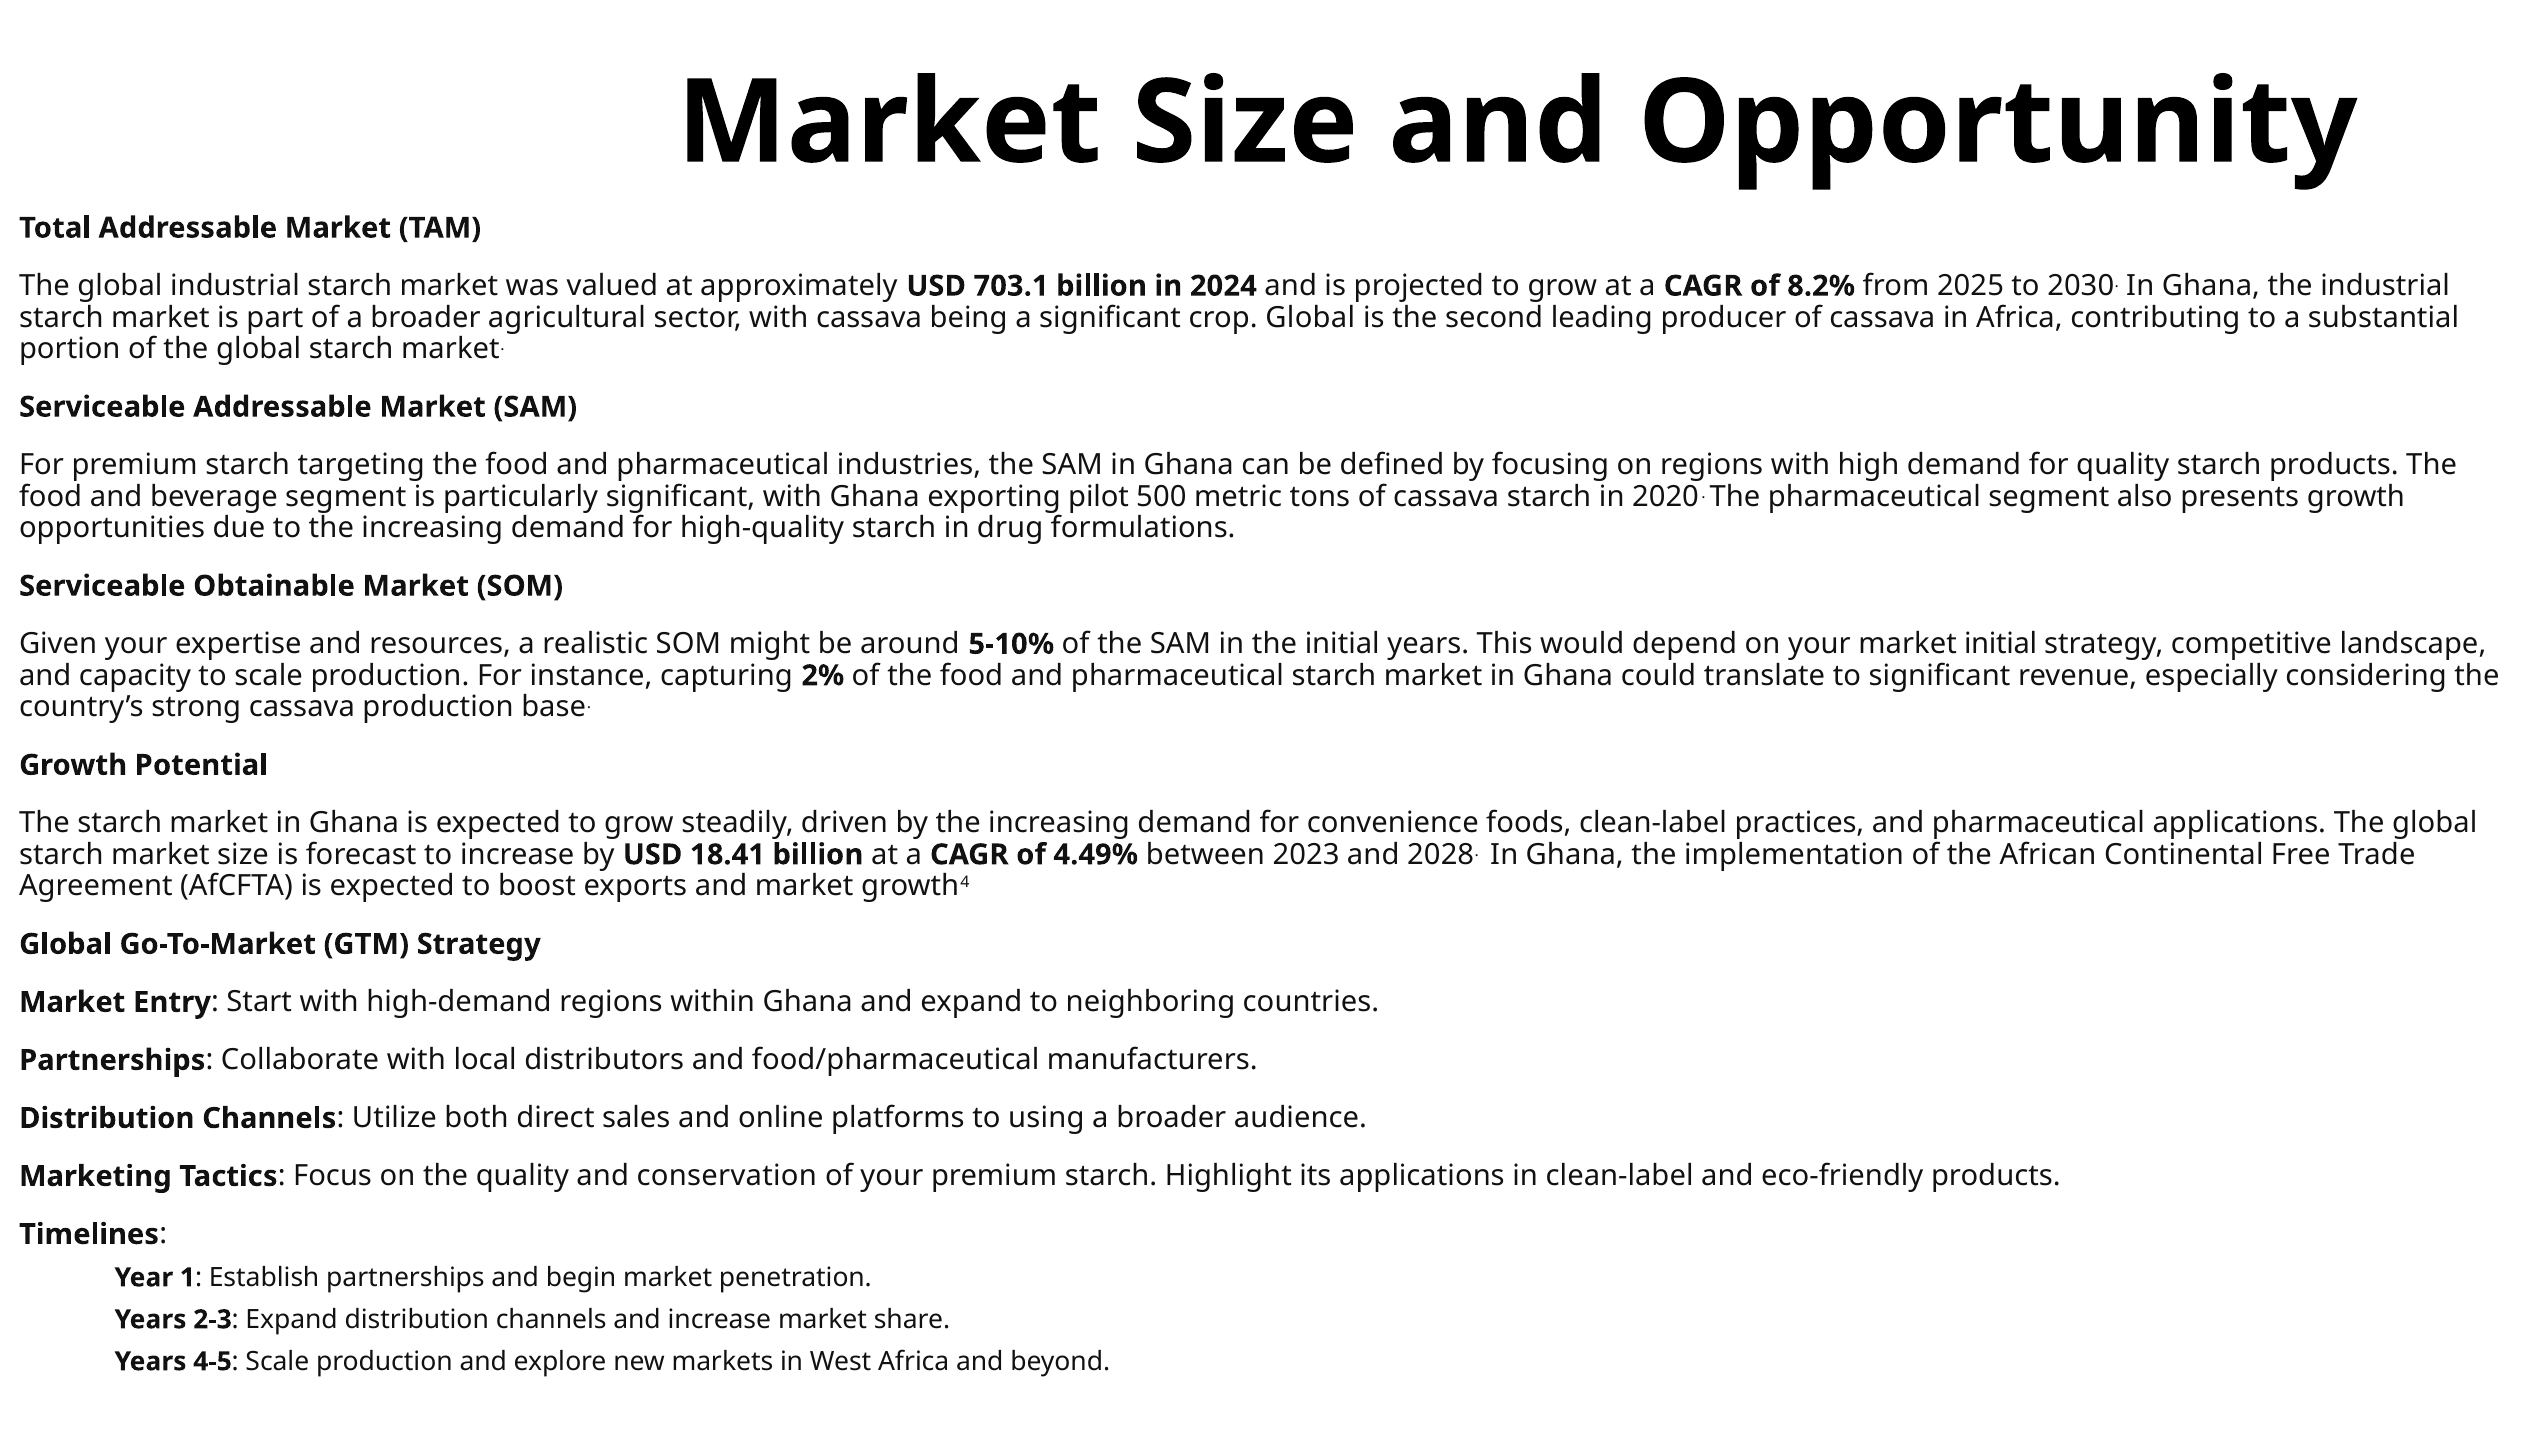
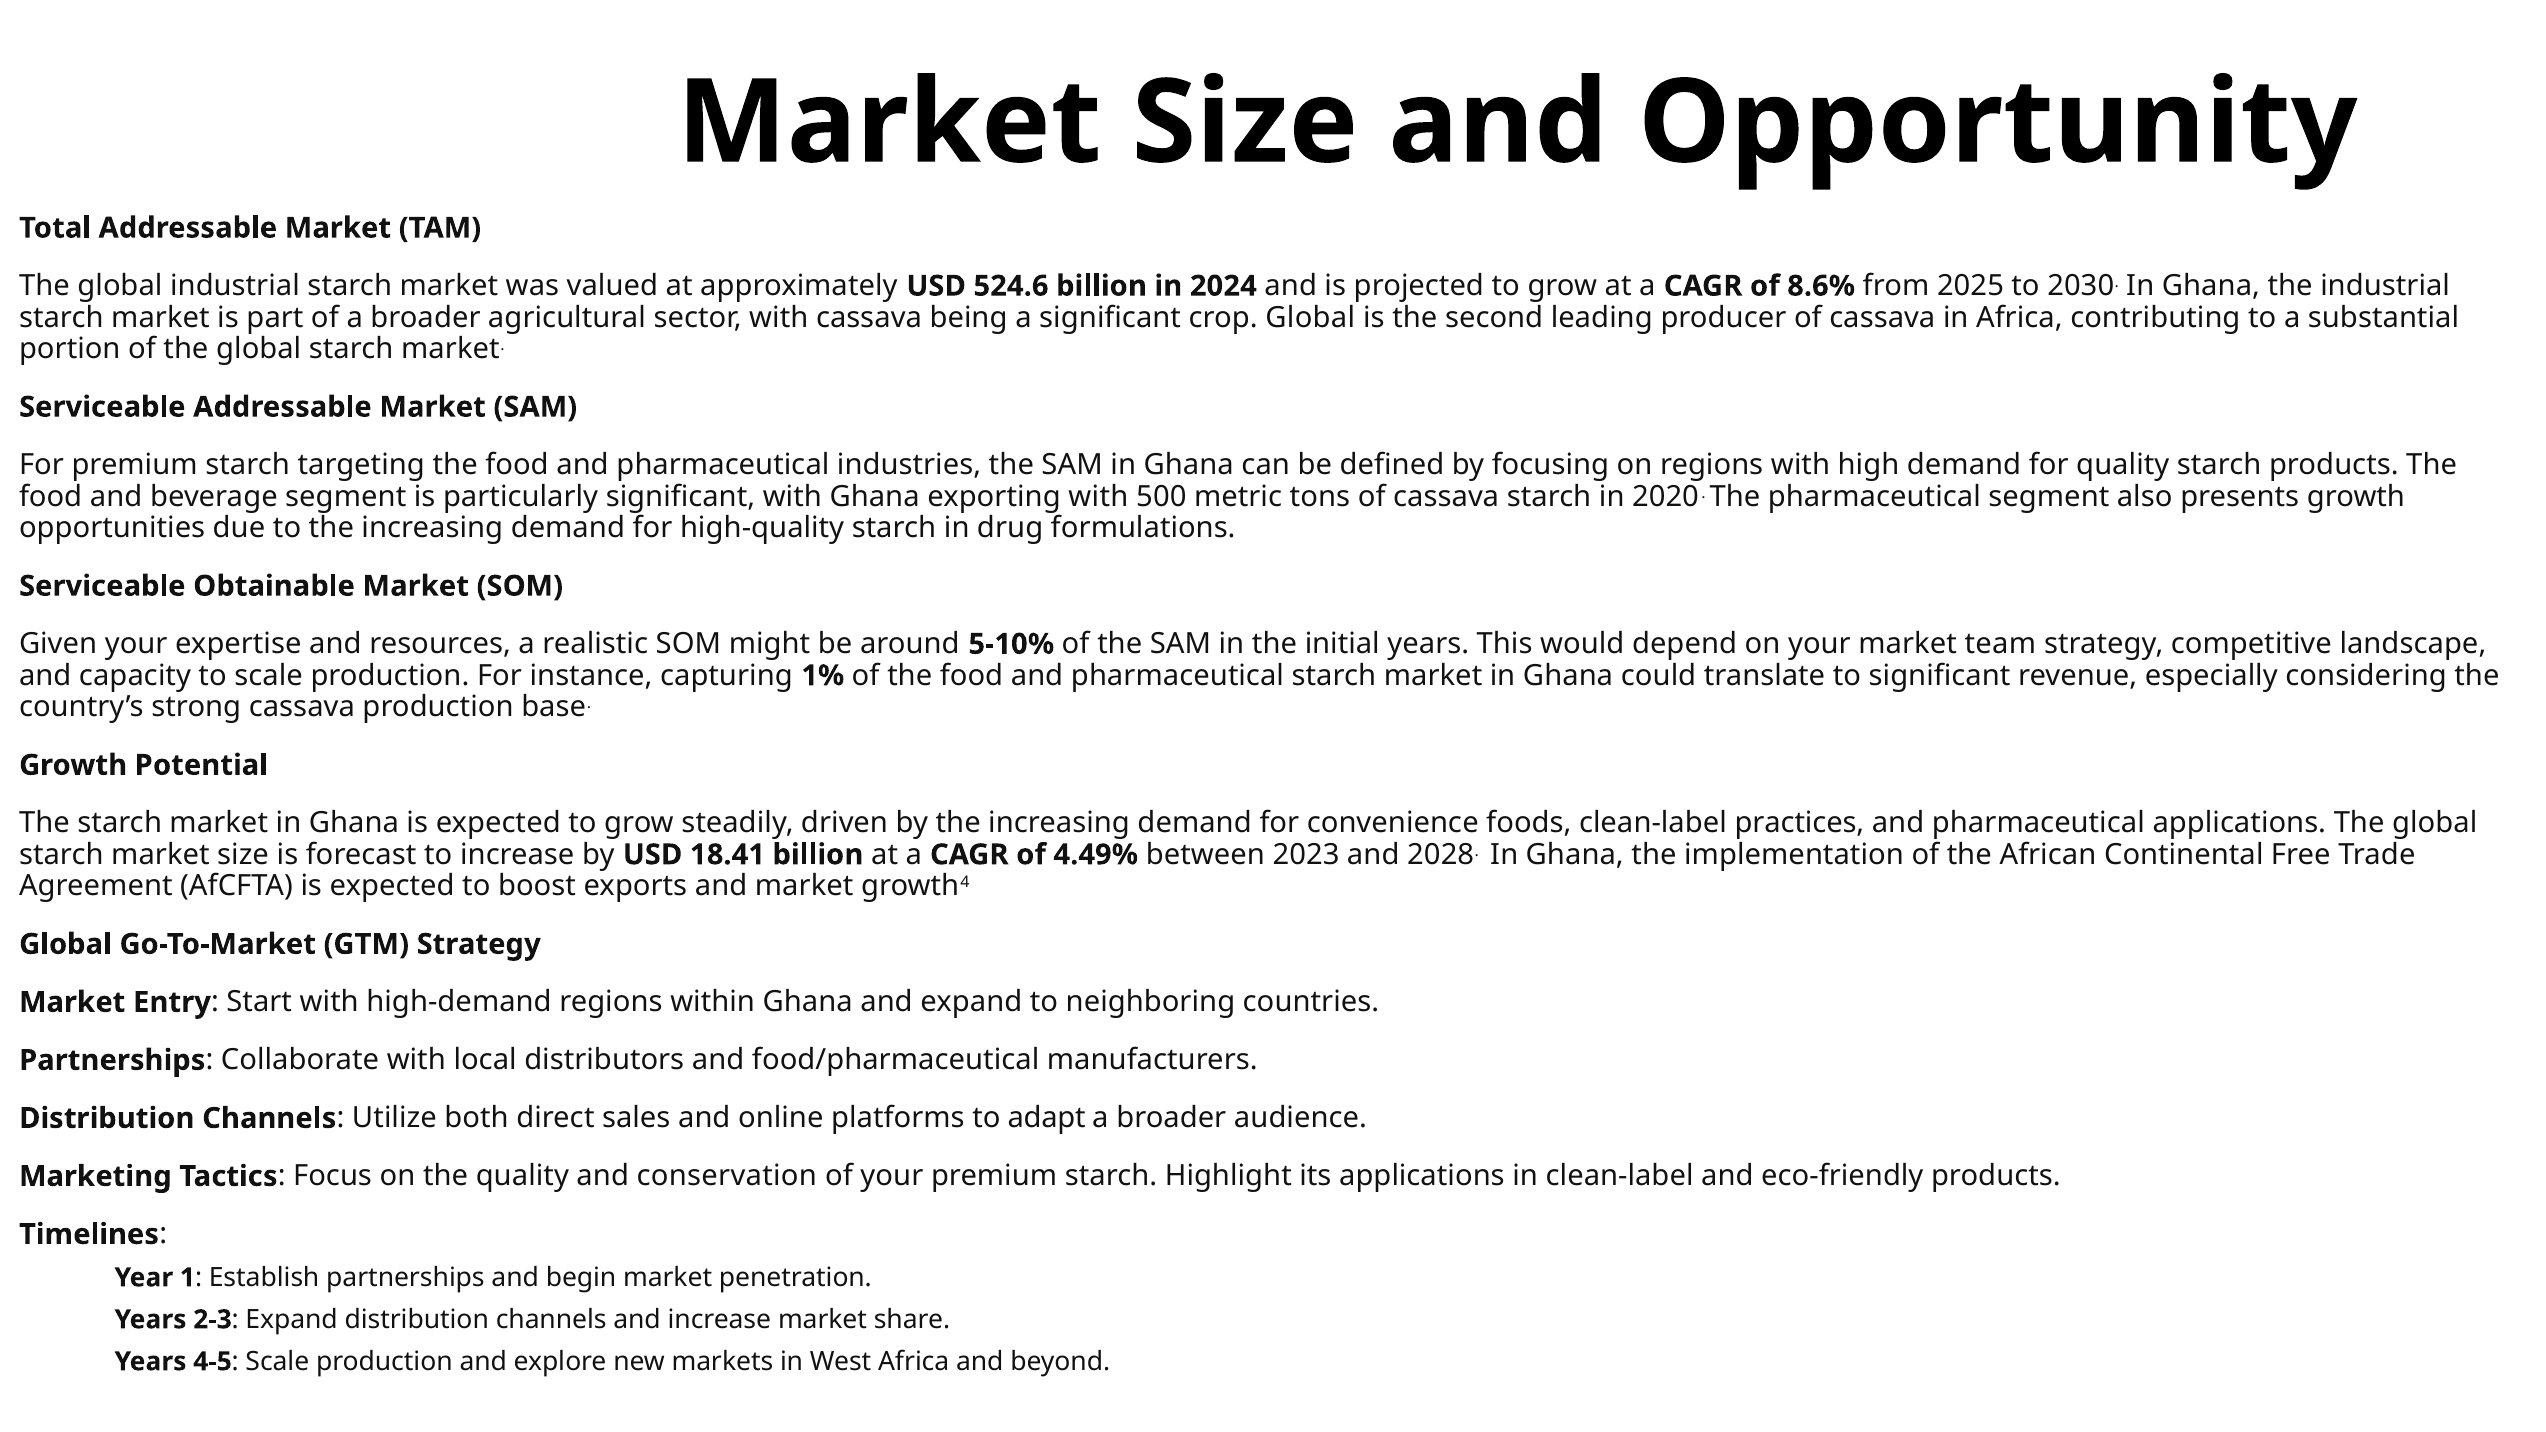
703.1: 703.1 -> 524.6
8.2%: 8.2% -> 8.6%
exporting pilot: pilot -> with
market initial: initial -> team
2%: 2% -> 1%
using: using -> adapt
